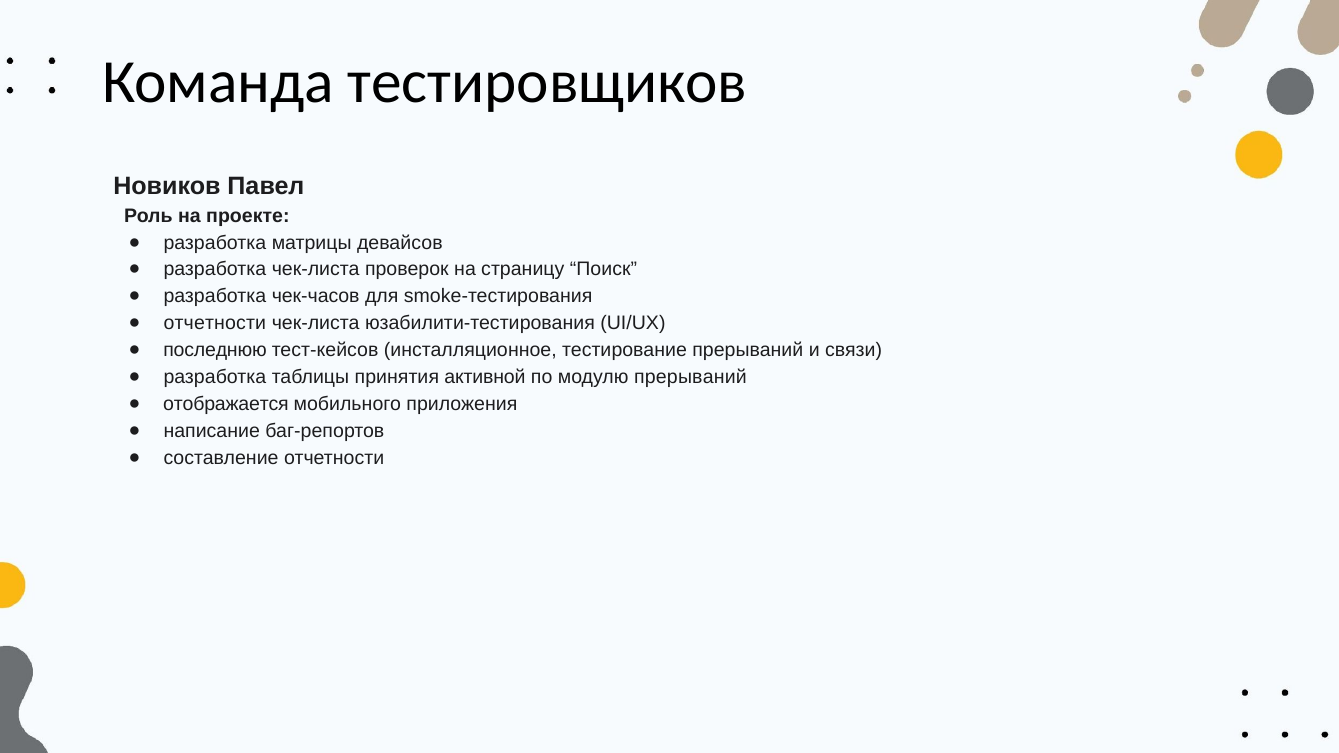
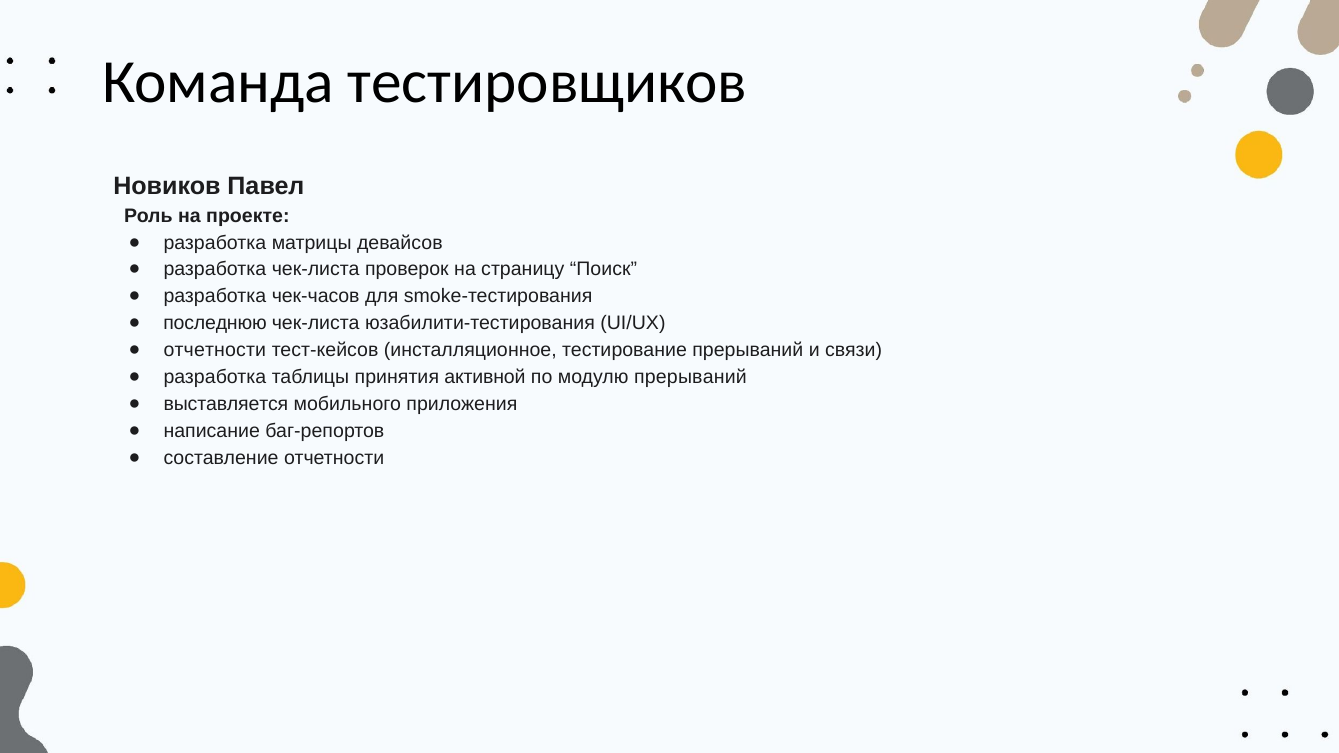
отчетности at (215, 323): отчетности -> последнюю
последнюю at (215, 350): последнюю -> отчетности
отображается: отображается -> выставляется
